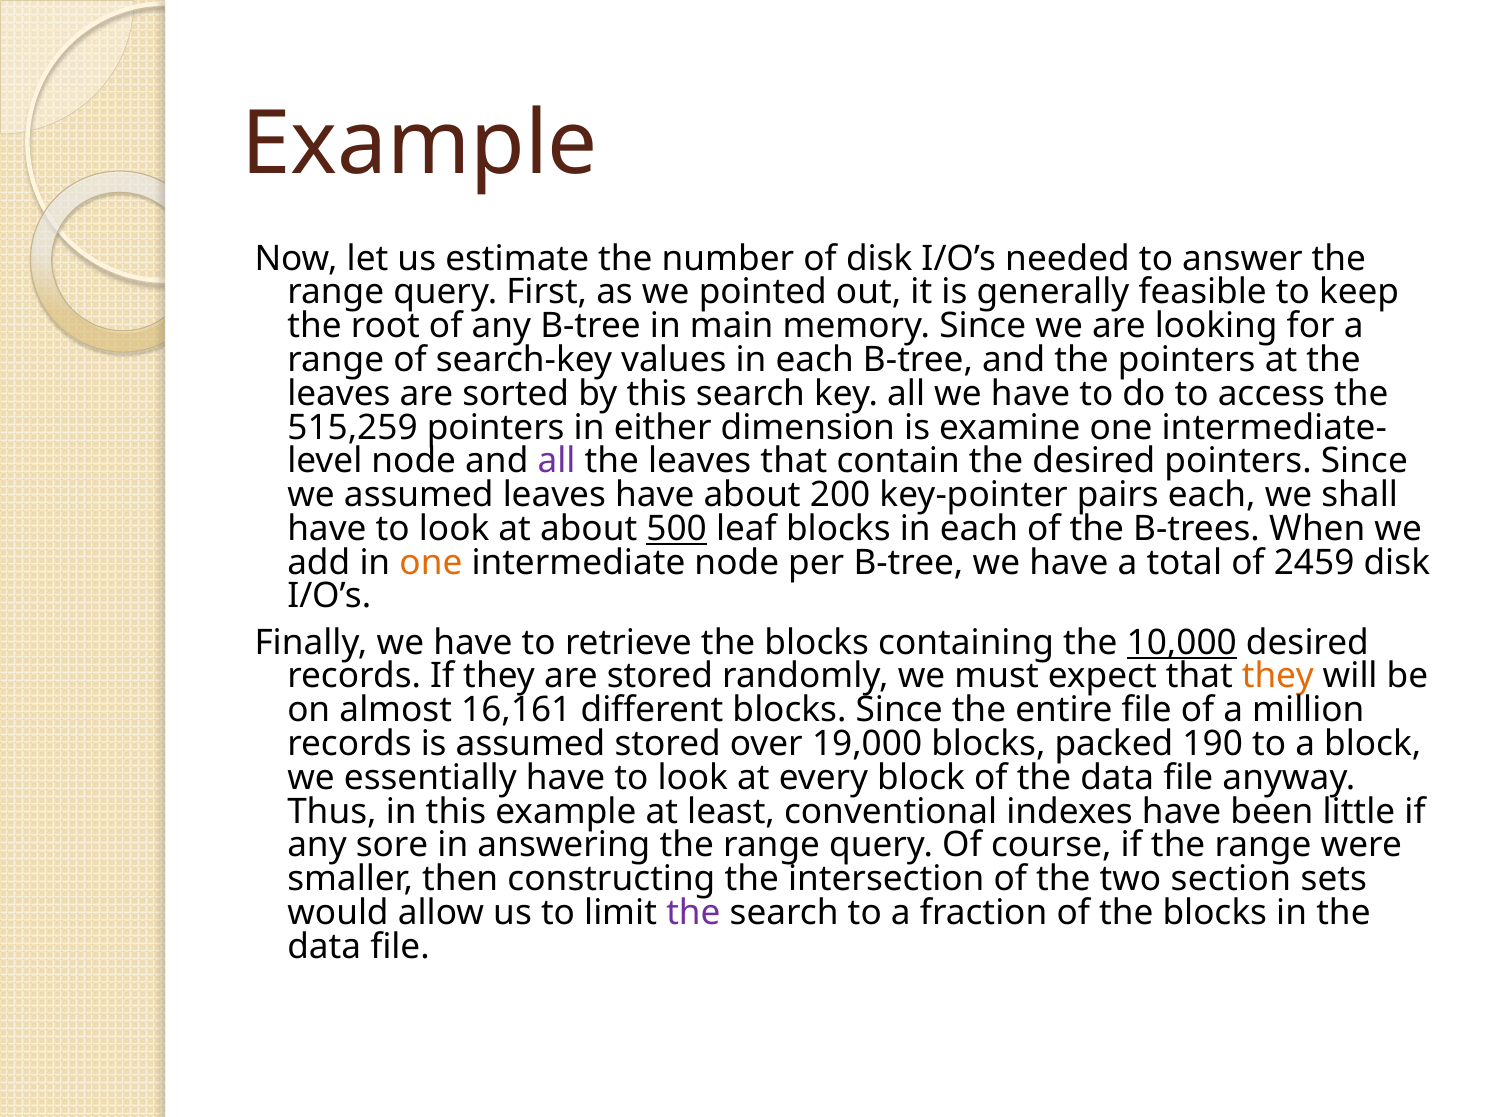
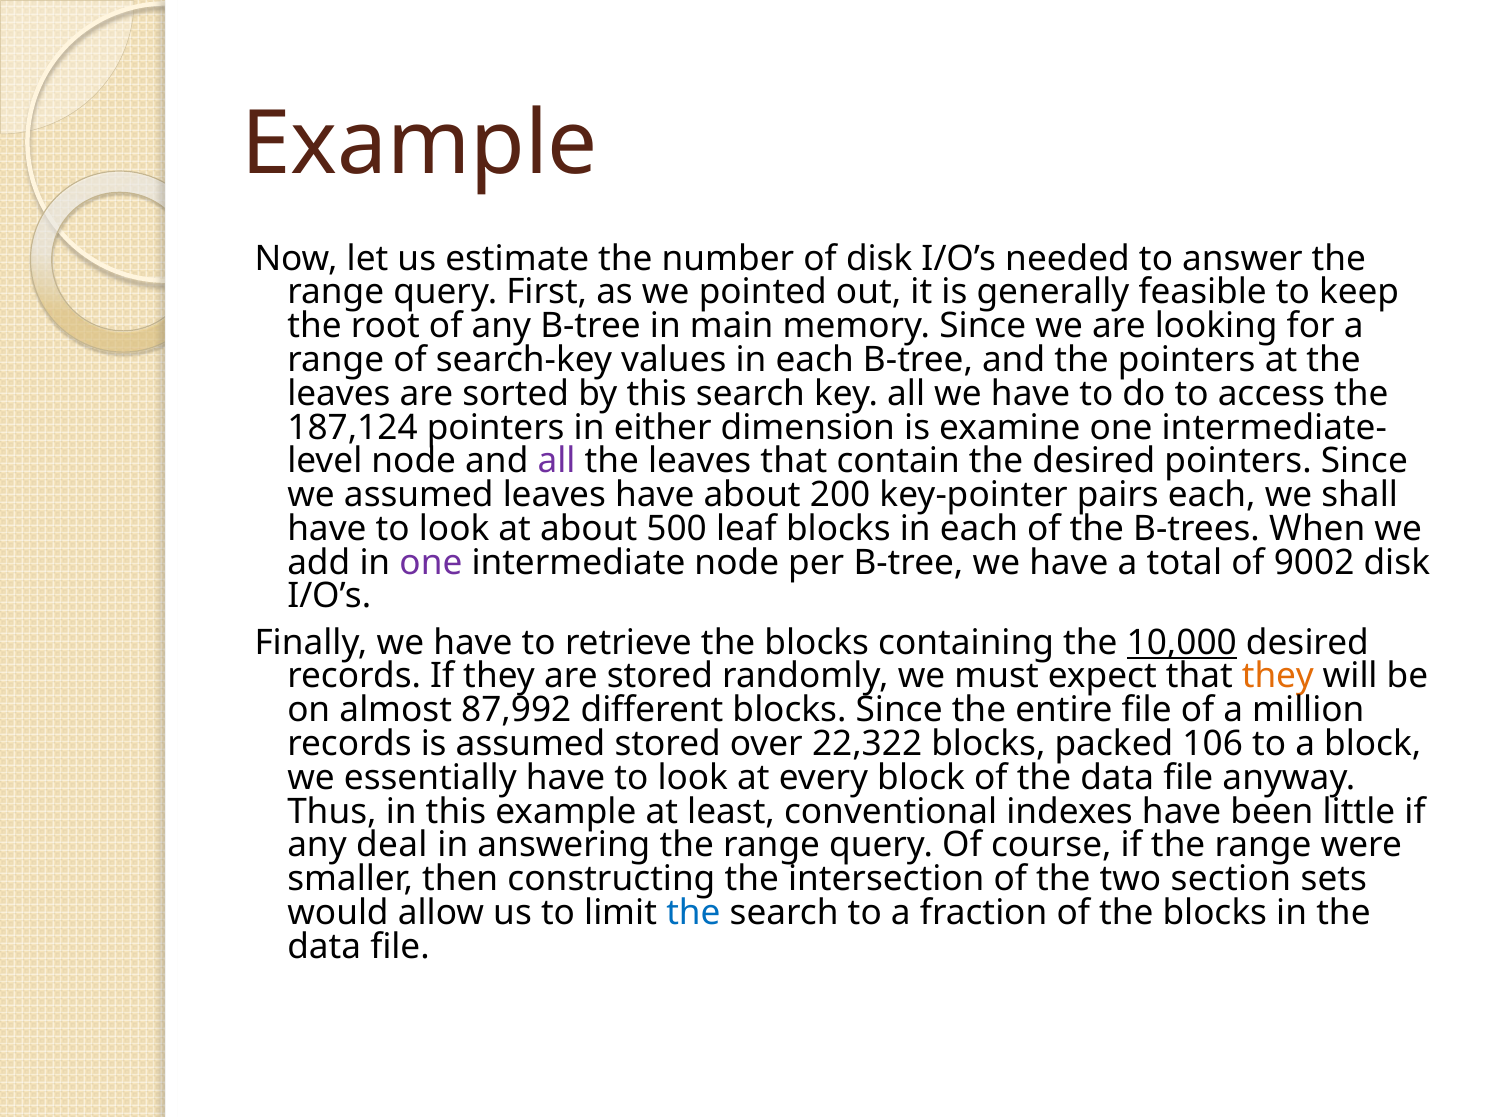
515,259: 515,259 -> 187,124
500 underline: present -> none
one at (431, 562) colour: orange -> purple
2459: 2459 -> 9002
16,161: 16,161 -> 87,992
19,000: 19,000 -> 22,322
190: 190 -> 106
sore: sore -> deal
the at (693, 913) colour: purple -> blue
